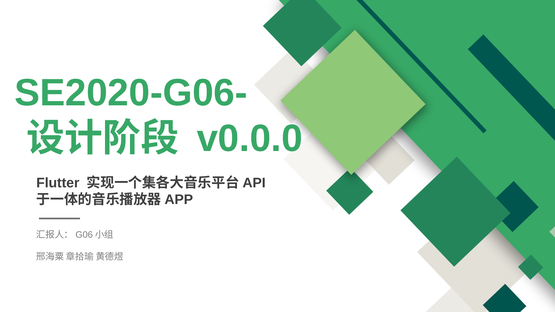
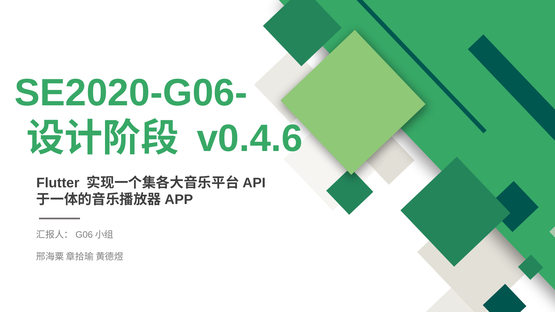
v0.0.0: v0.0.0 -> v0.4.6
